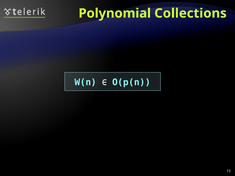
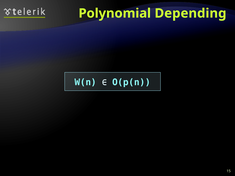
Collections: Collections -> Depending
